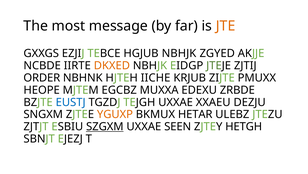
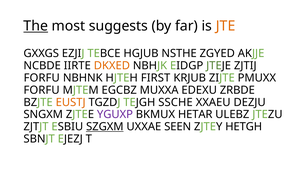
The underline: none -> present
message: message -> suggests
HGJUB NBHJK: NBHJK -> NSTHE
ORDER at (42, 78): ORDER -> FORFU
IICHE: IICHE -> FIRST
HEOPE at (42, 90): HEOPE -> FORFU
EUSTJ colour: blue -> orange
TEJGH UXXAE: UXXAE -> SSCHE
YGUXP colour: orange -> purple
